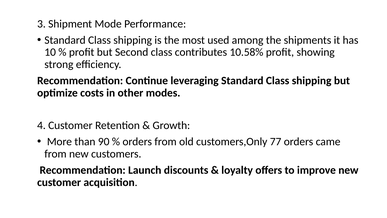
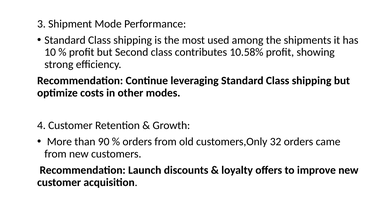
77: 77 -> 32
